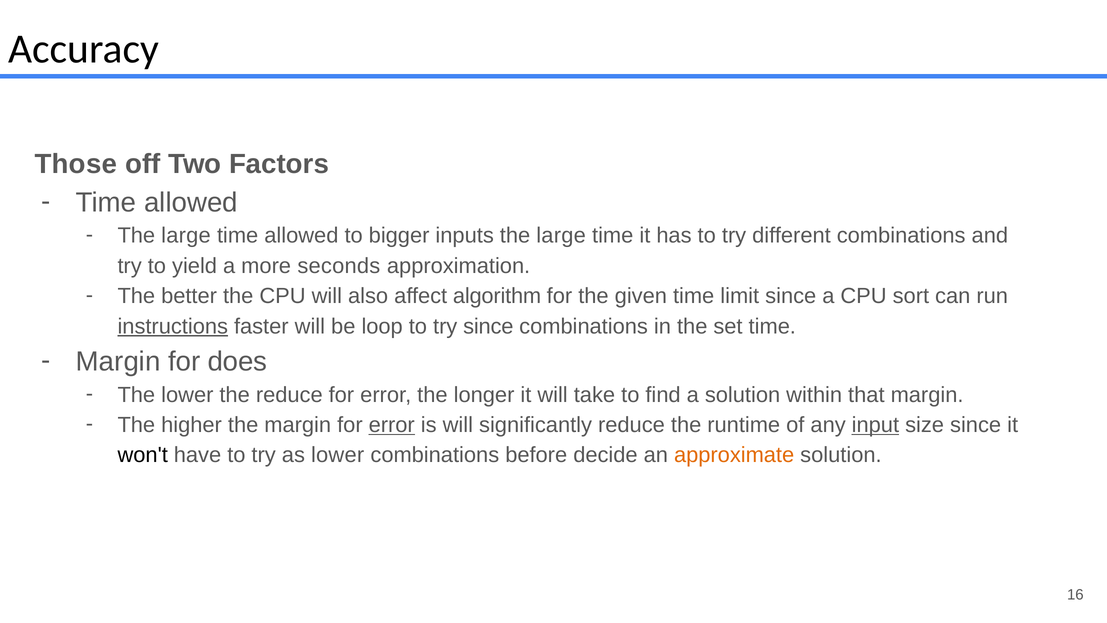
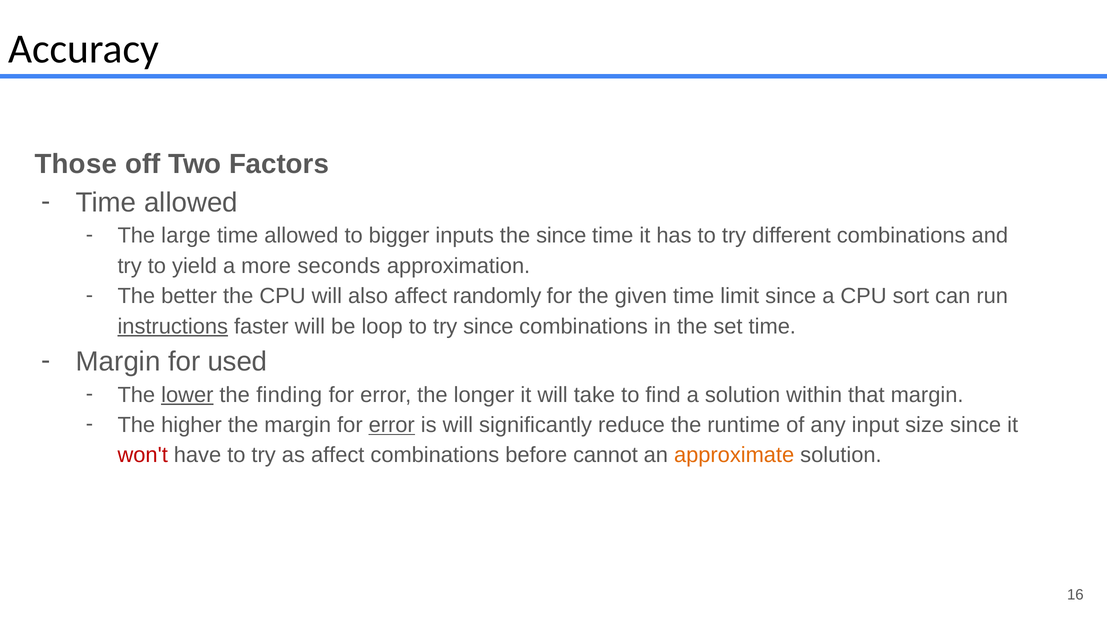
inputs the large: large -> since
algorithm: algorithm -> randomly
does: does -> used
lower at (187, 395) underline: none -> present
the reduce: reduce -> finding
input underline: present -> none
won't colour: black -> red
as lower: lower -> affect
decide: decide -> cannot
